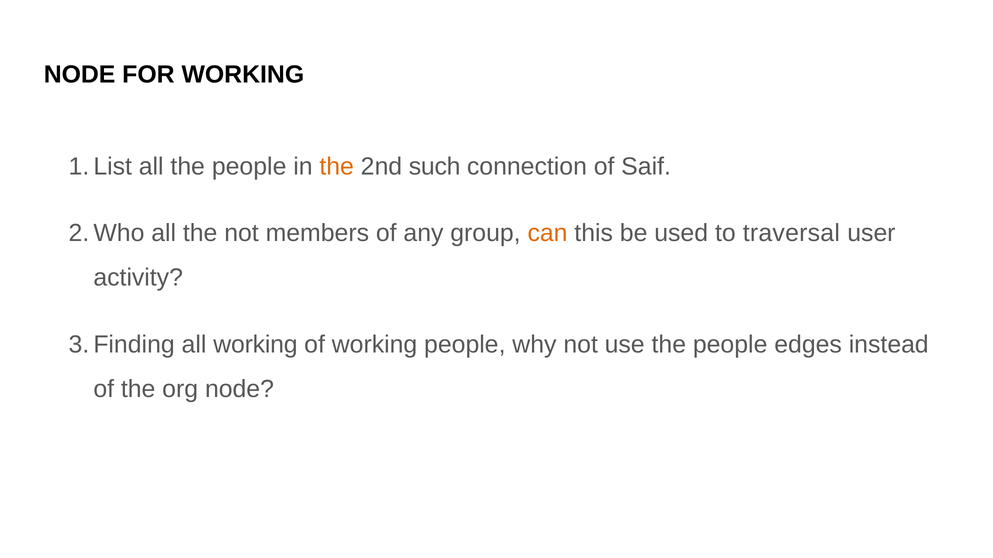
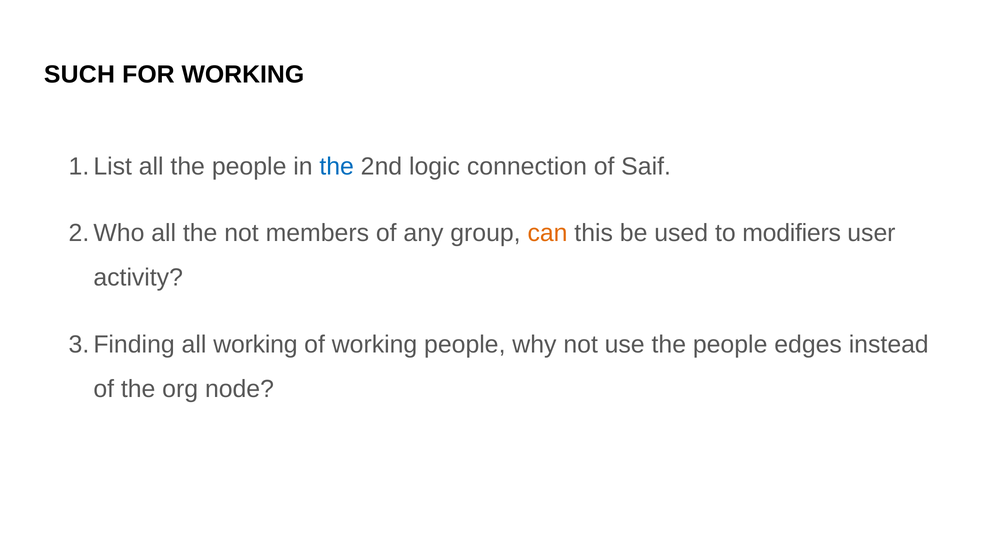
NODE at (80, 75): NODE -> SUCH
the at (337, 167) colour: orange -> blue
such: such -> logic
traversal: traversal -> modifiers
